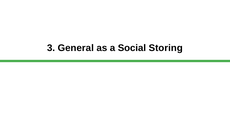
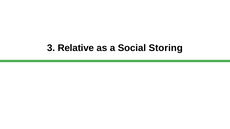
General: General -> Relative
